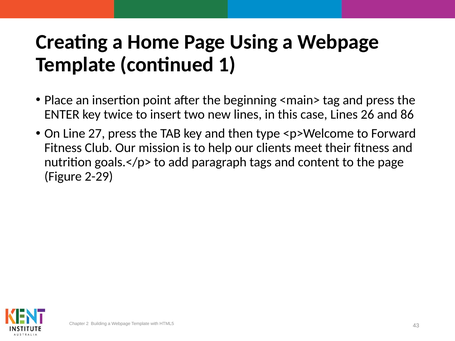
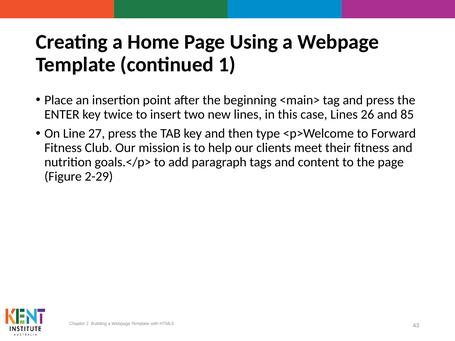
86: 86 -> 85
